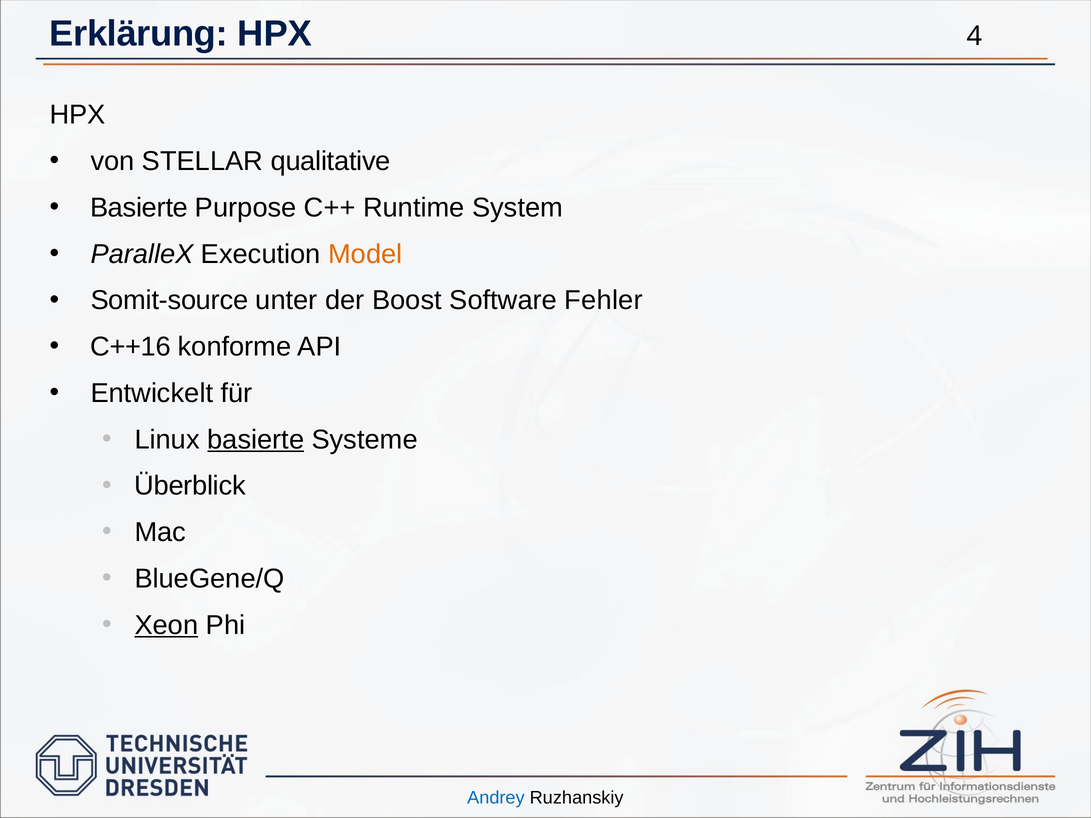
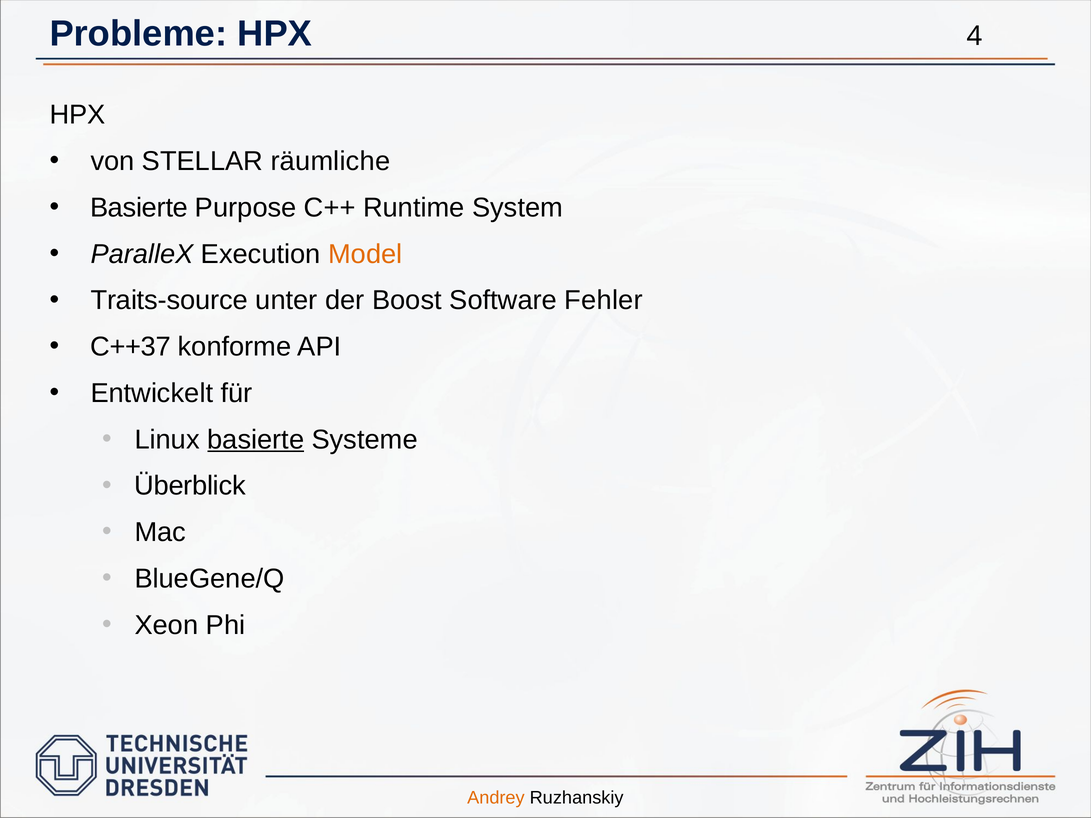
Erklärung: Erklärung -> Probleme
qualitative: qualitative -> räumliche
Somit-source: Somit-source -> Traits-source
C++16: C++16 -> C++37
Xeon underline: present -> none
Andrey colour: blue -> orange
